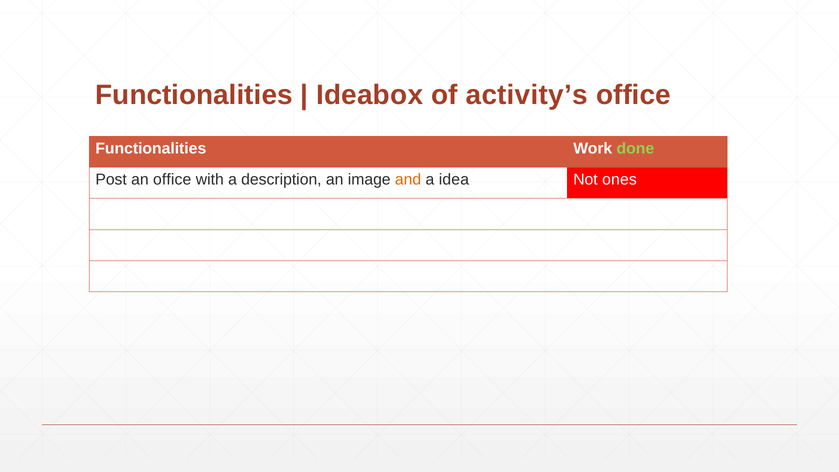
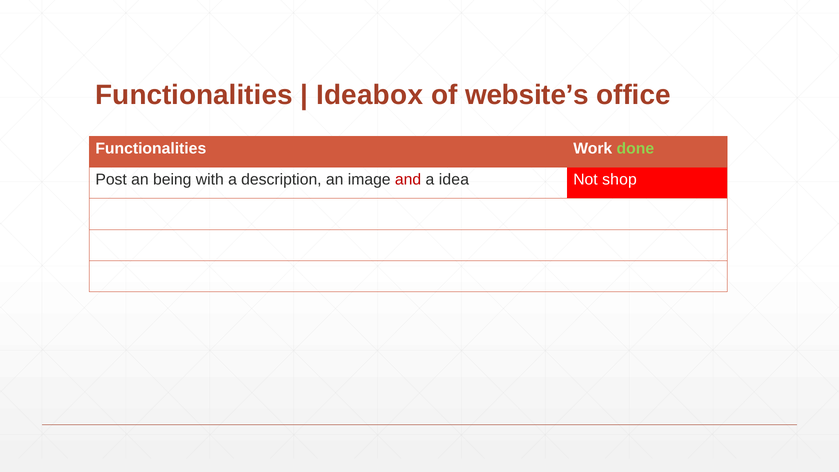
activity’s: activity’s -> website’s
an office: office -> being
and colour: orange -> red
ones: ones -> shop
